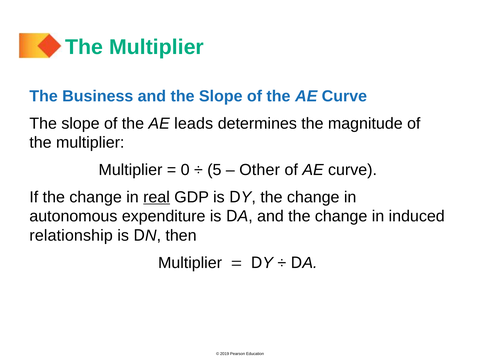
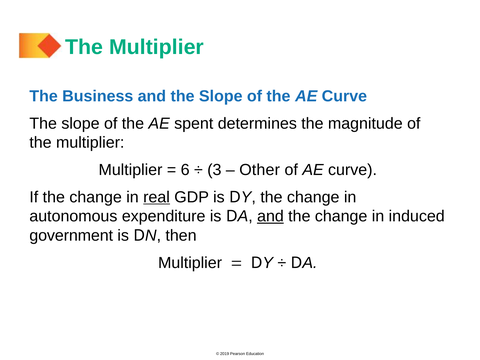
leads: leads -> spent
0: 0 -> 6
5: 5 -> 3
and at (270, 216) underline: none -> present
relationship: relationship -> government
